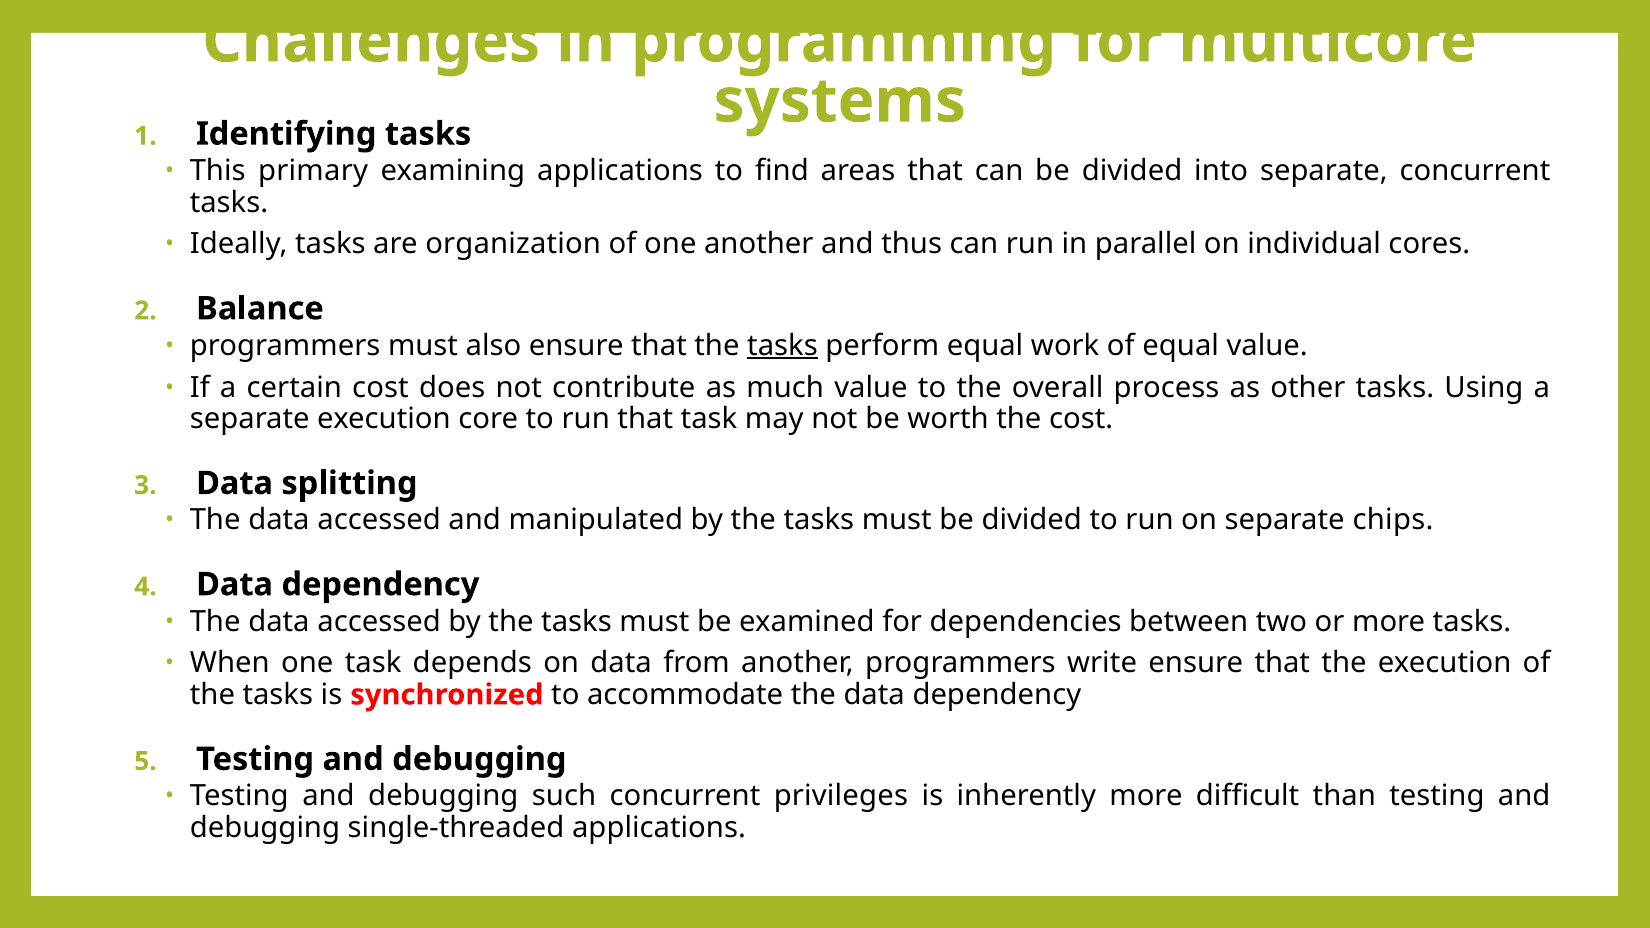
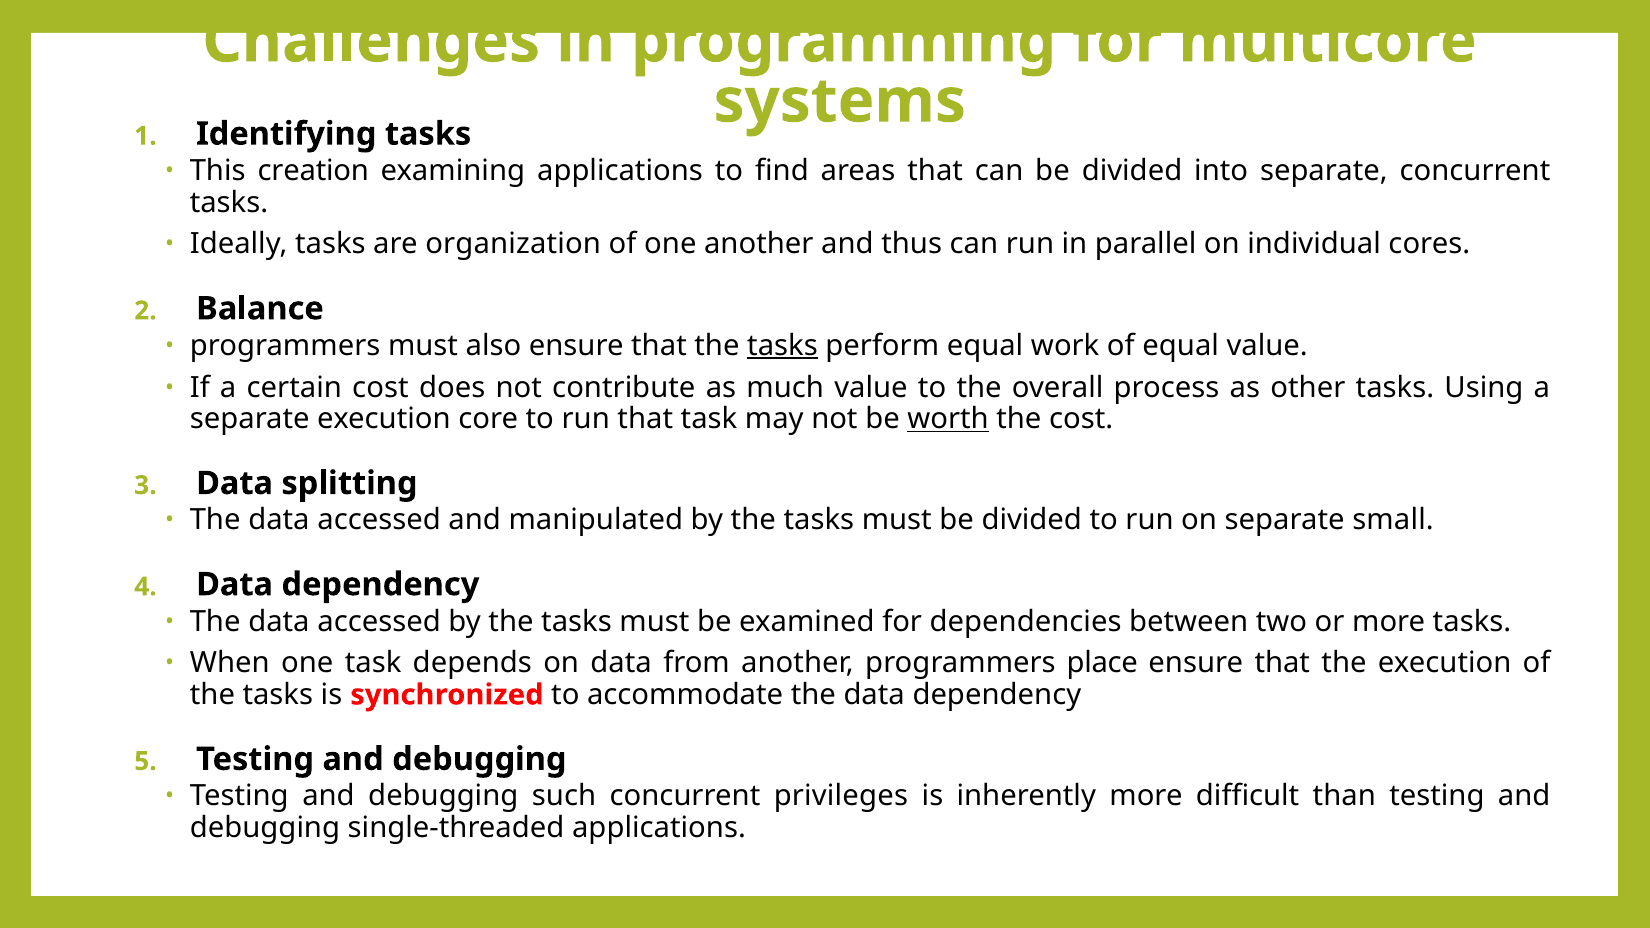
primary: primary -> creation
worth underline: none -> present
chips: chips -> small
write: write -> place
